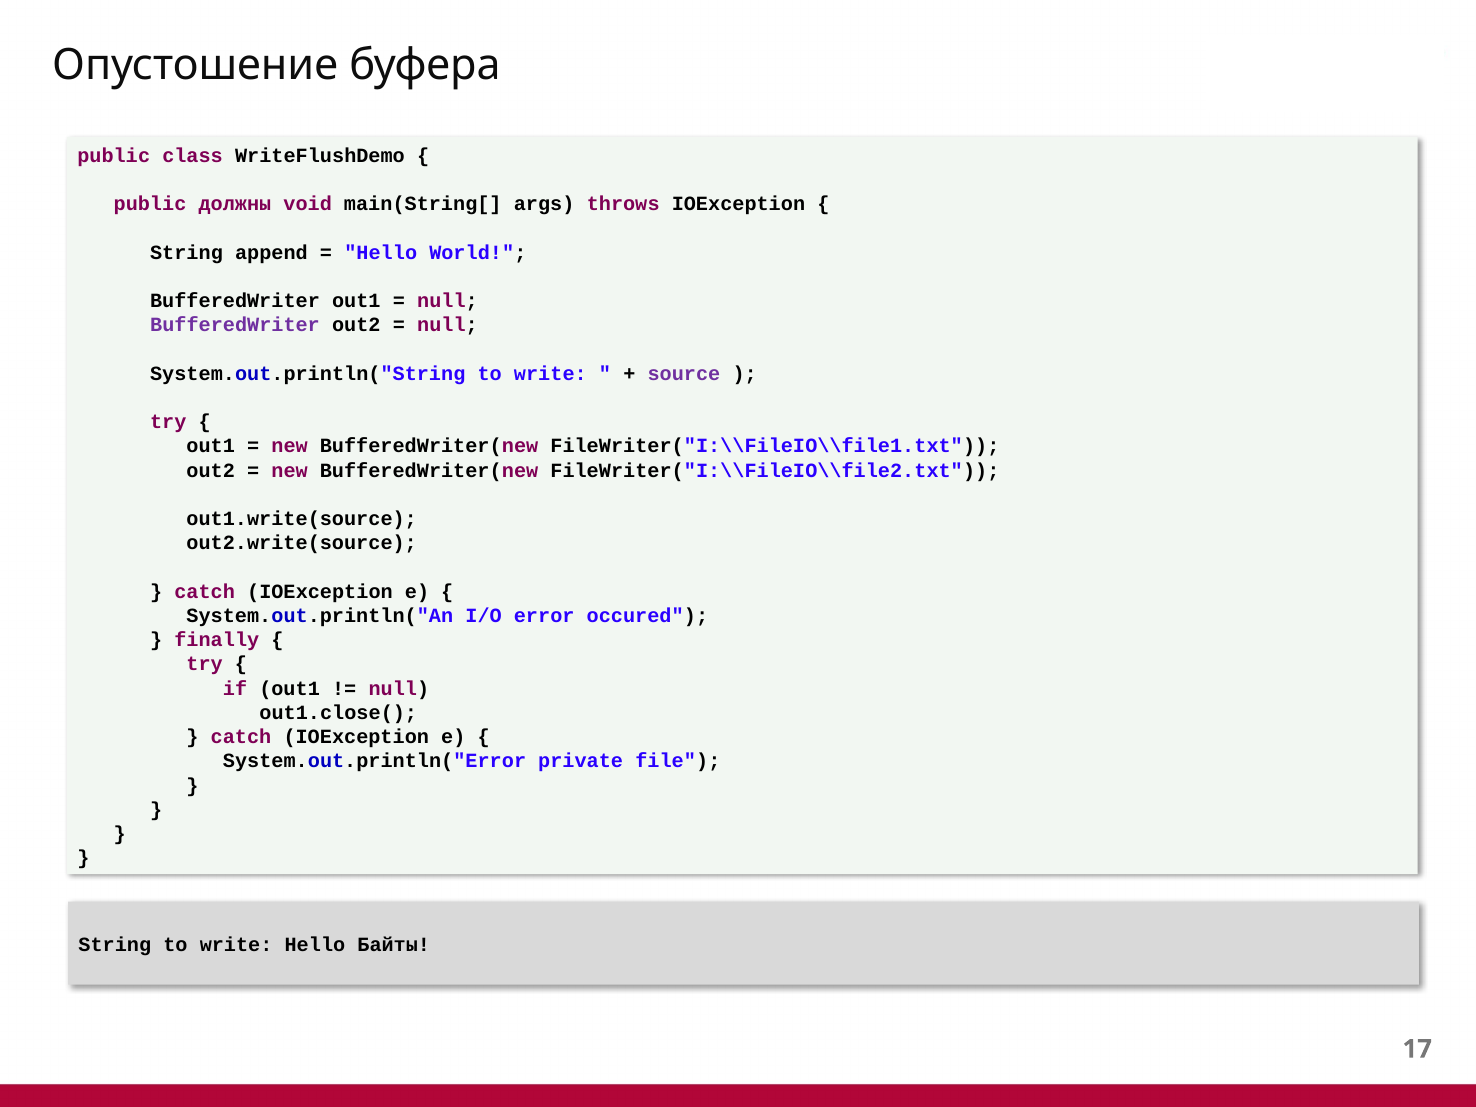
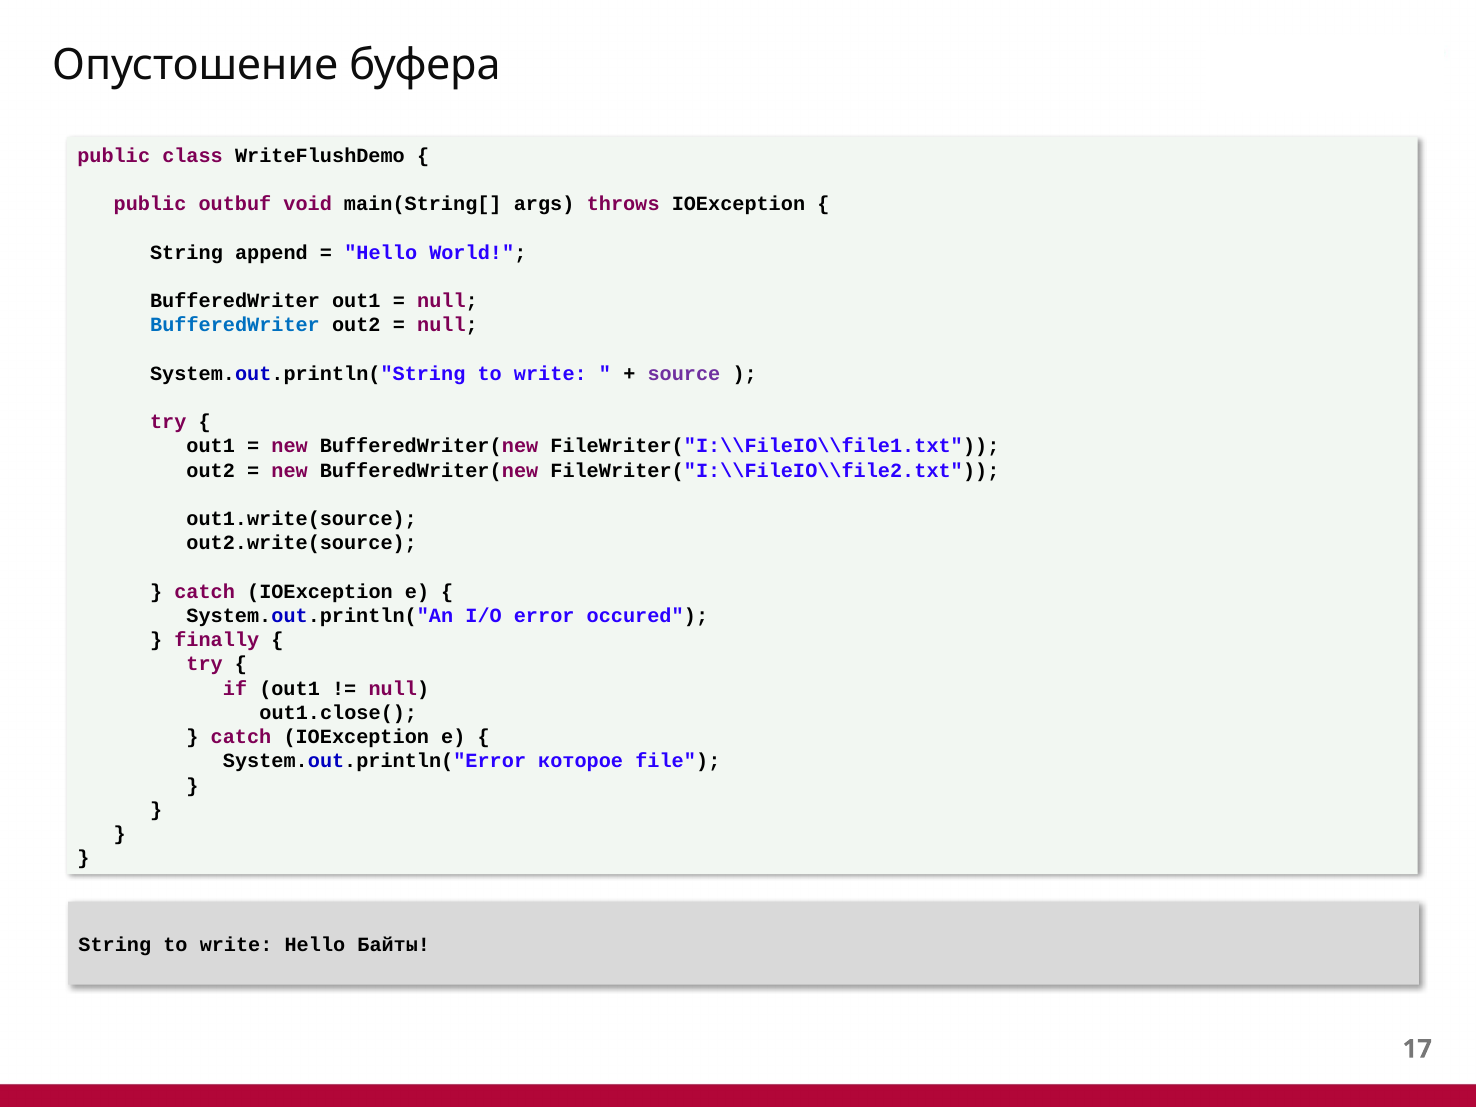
должны: должны -> outbuf
BufferedWriter at (235, 325) colour: purple -> blue
private: private -> которое
